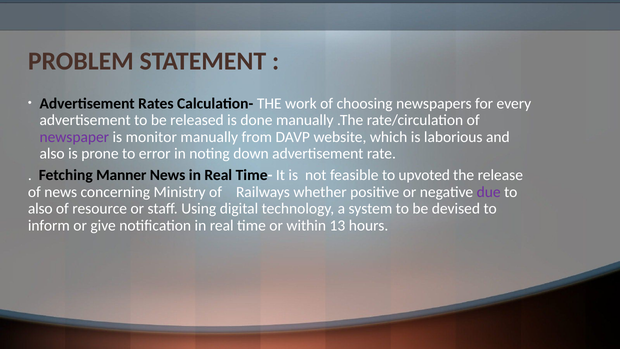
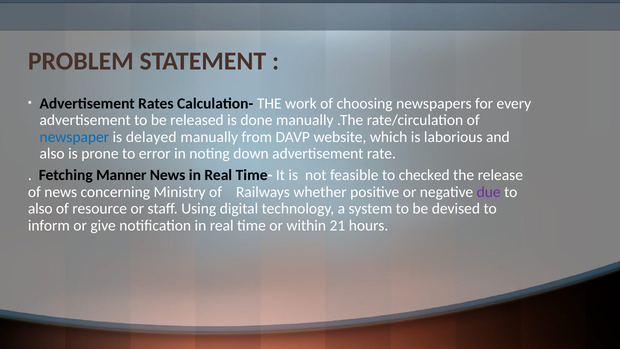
newspaper colour: purple -> blue
monitor: monitor -> delayed
upvoted: upvoted -> checked
13: 13 -> 21
